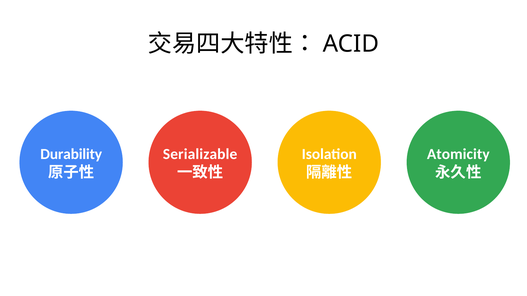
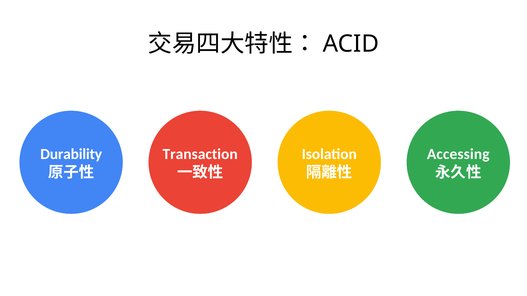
Serializable: Serializable -> Transaction
Atomicity: Atomicity -> Accessing
